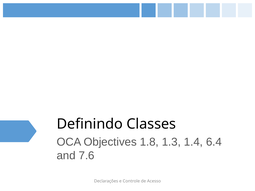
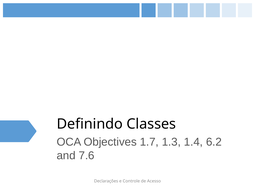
1.8: 1.8 -> 1.7
6.4: 6.4 -> 6.2
